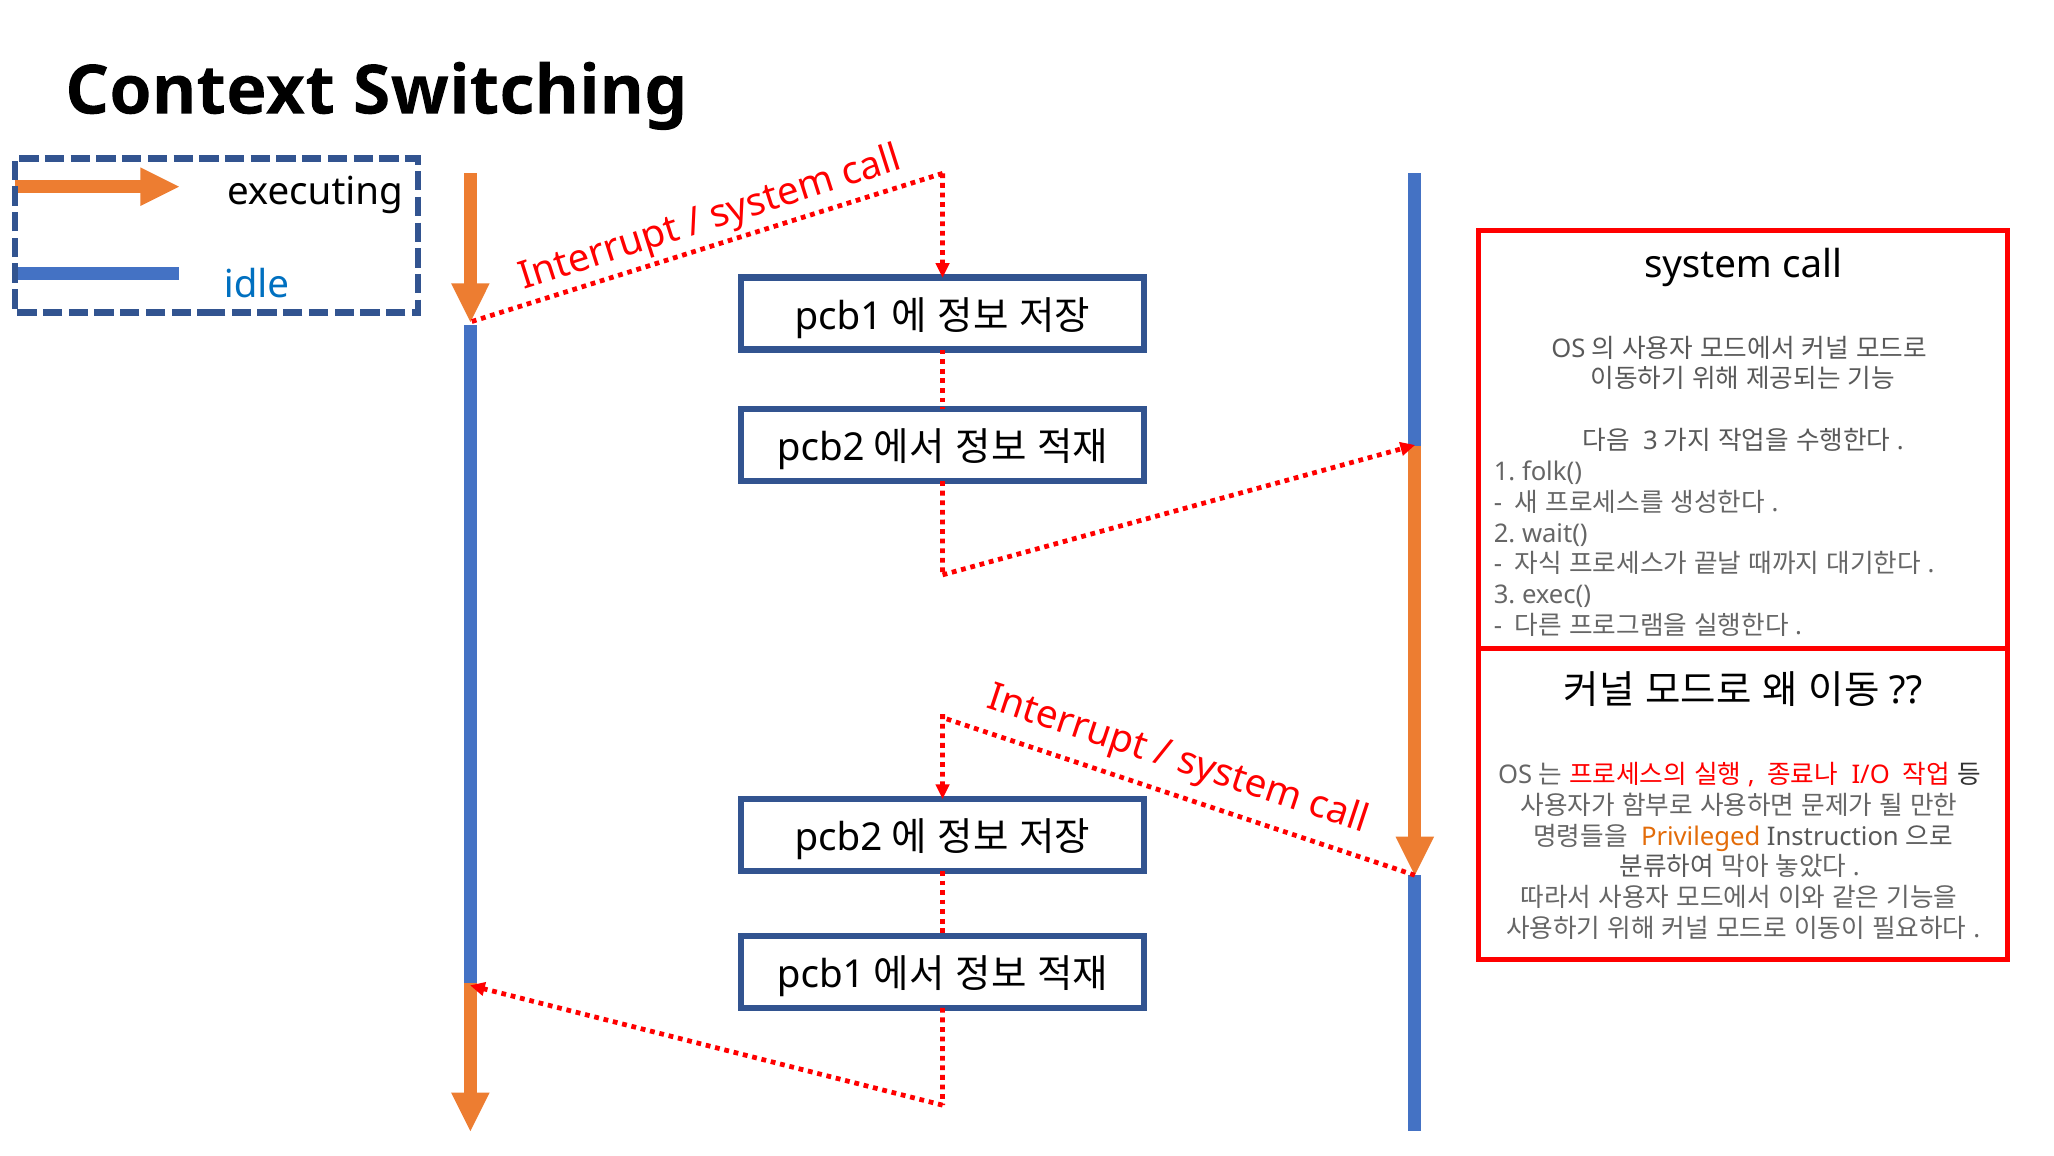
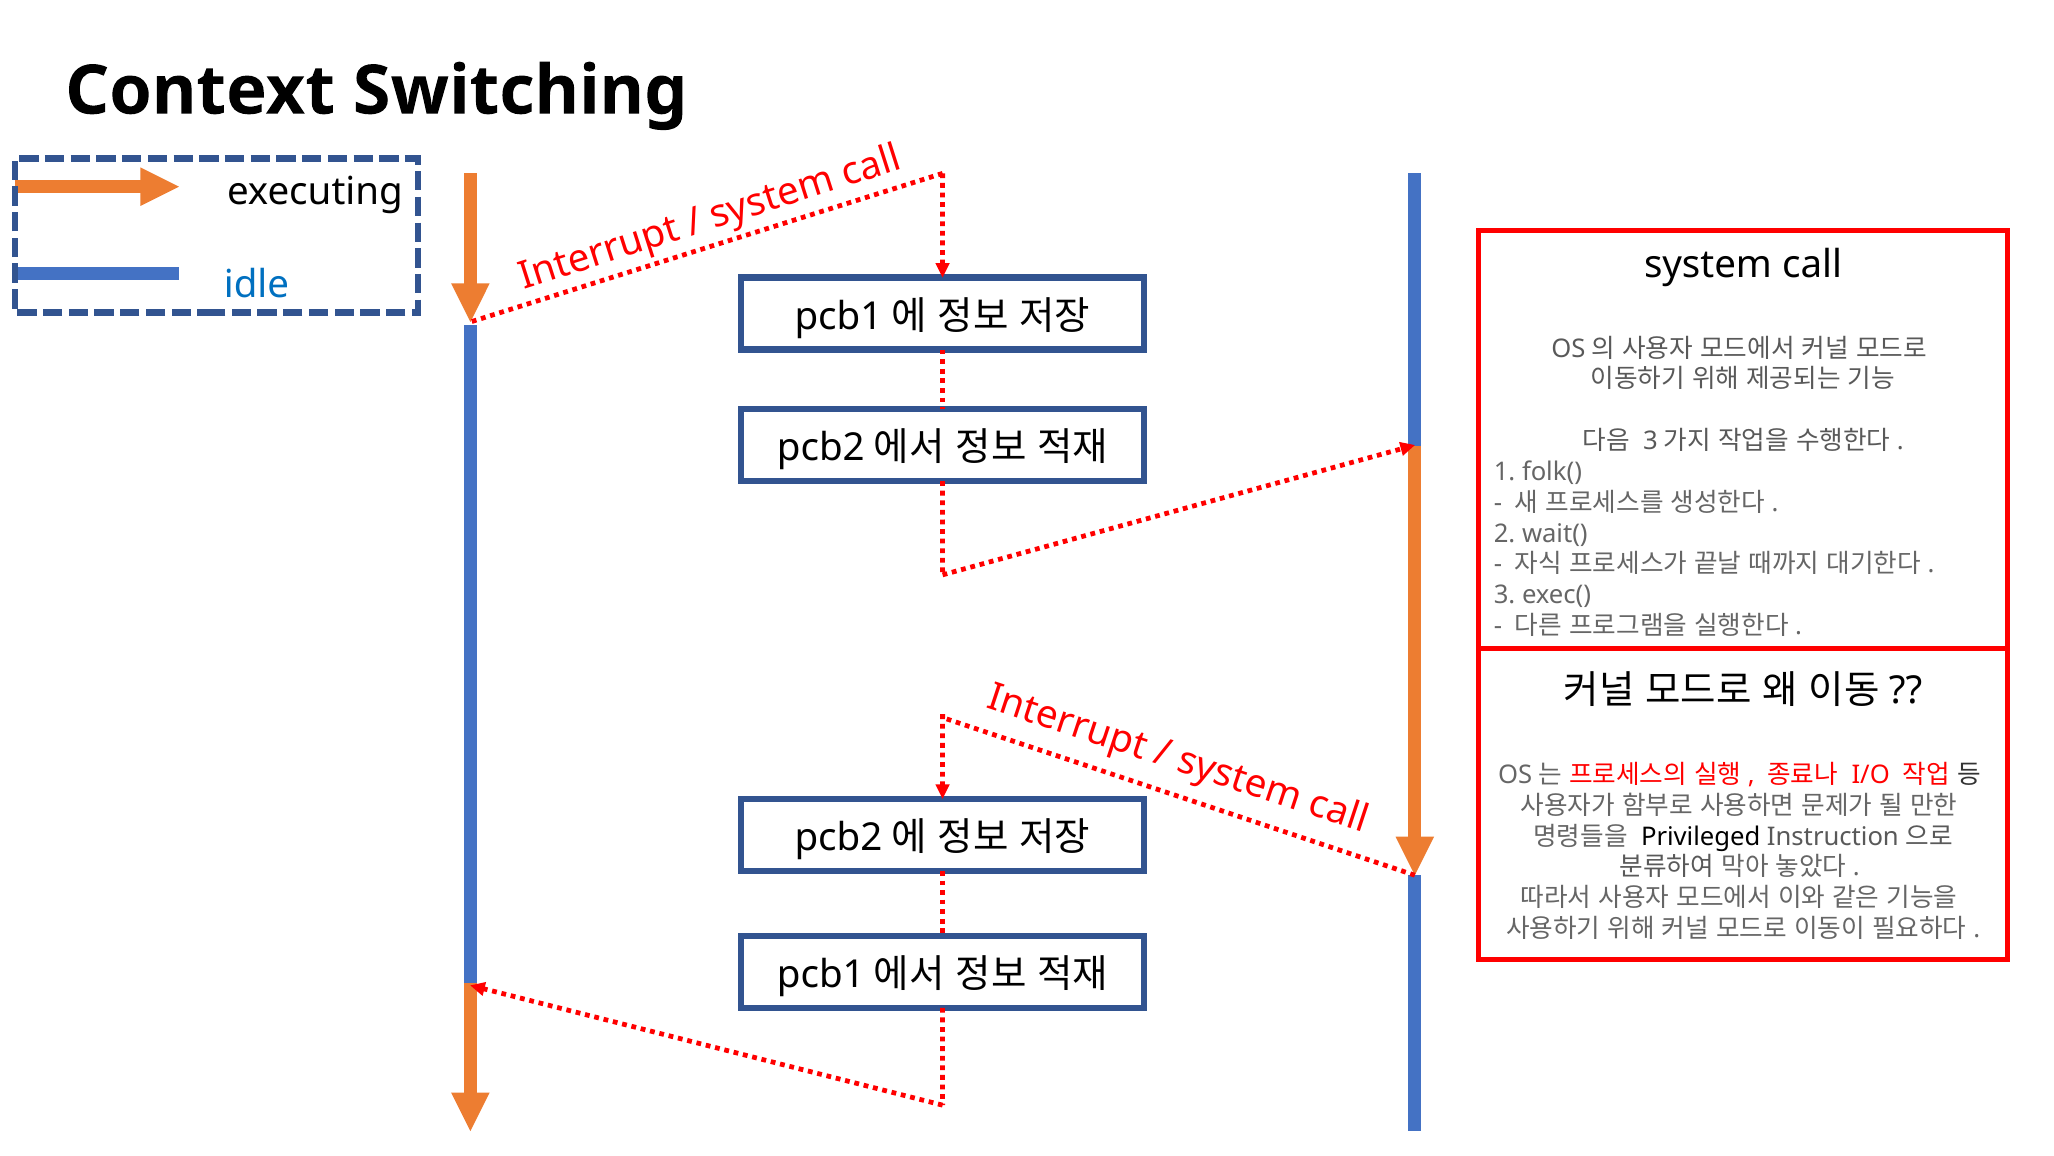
Privileged colour: orange -> black
